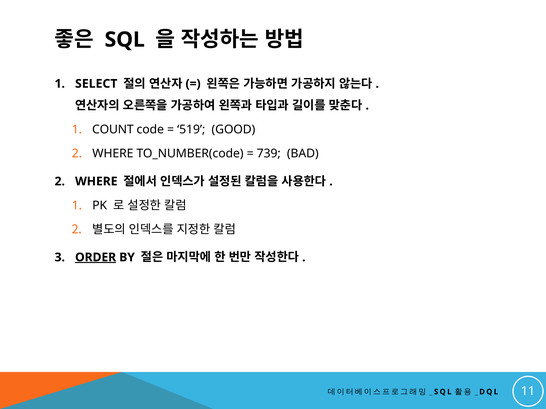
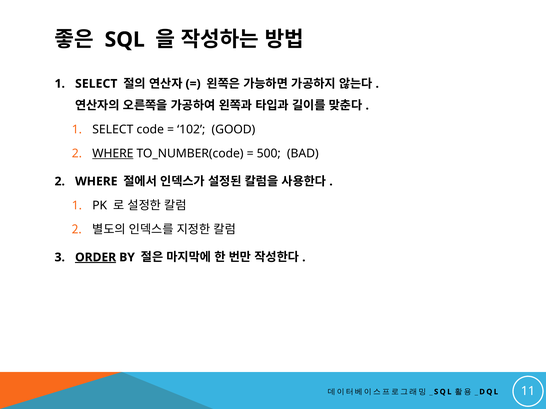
COUNT at (113, 130): COUNT -> SELECT
519: 519 -> 102
WHERE at (113, 154) underline: none -> present
739: 739 -> 500
